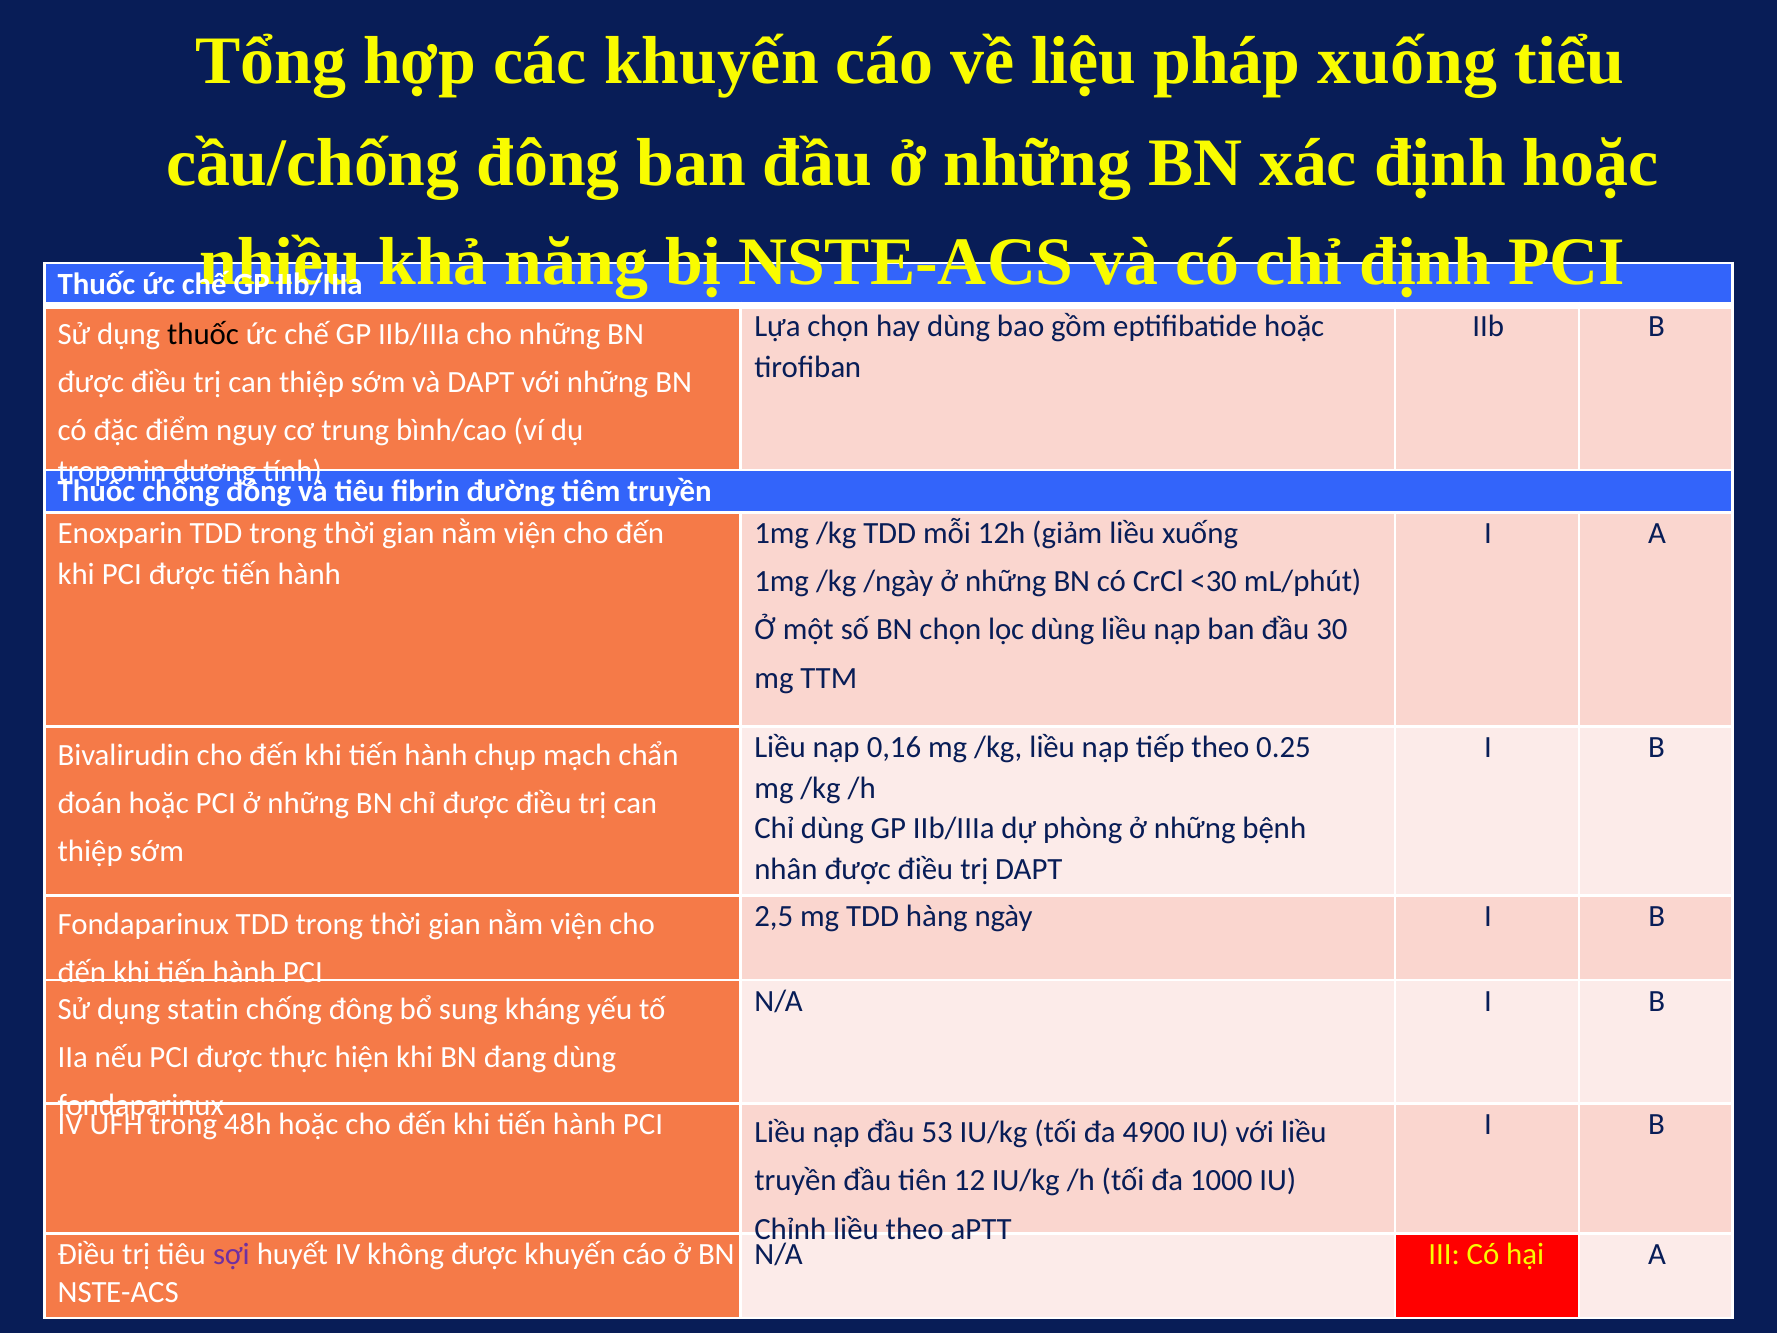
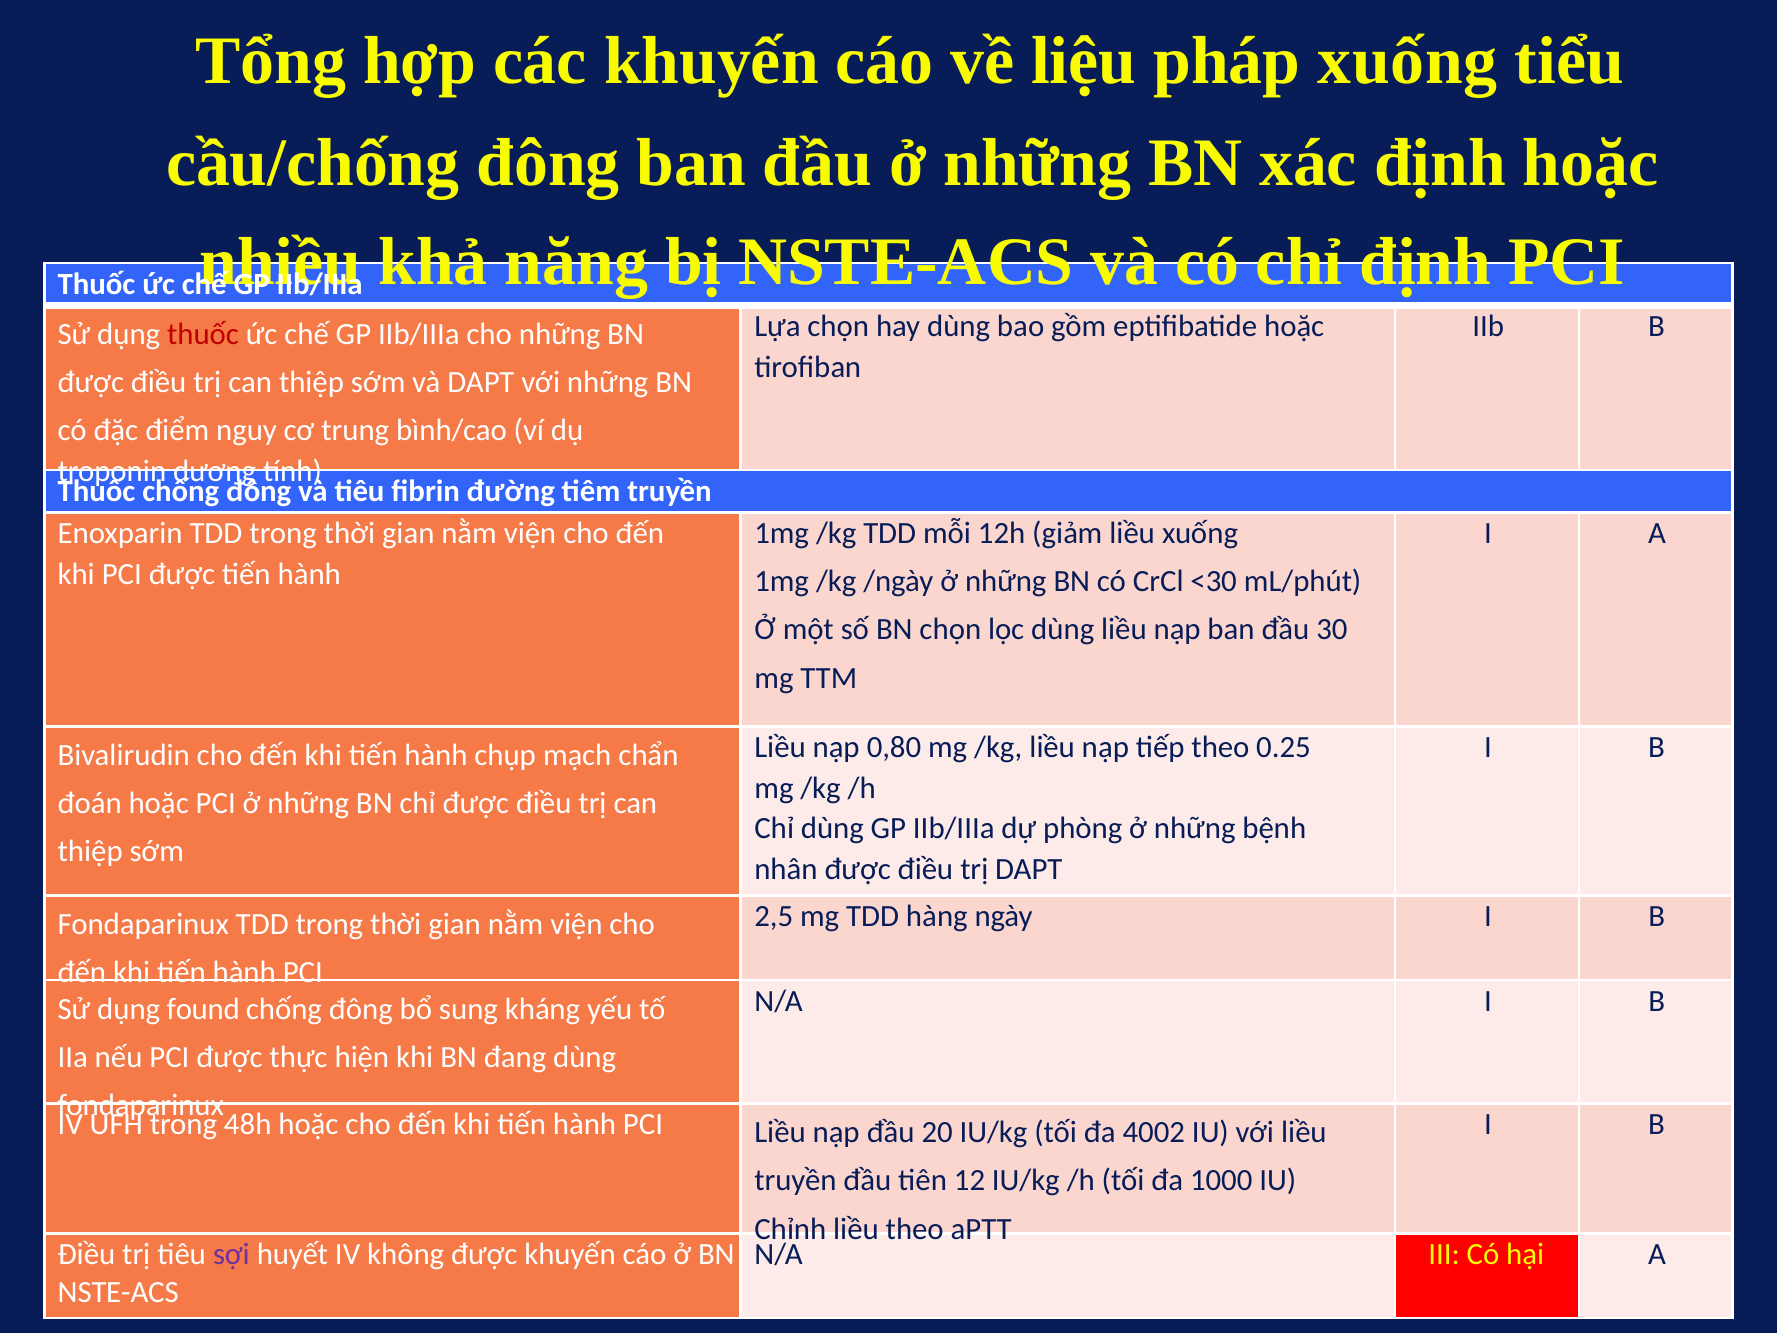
thuốc at (203, 334) colour: black -> red
0,16: 0,16 -> 0,80
statin: statin -> found
53: 53 -> 20
4900: 4900 -> 4002
